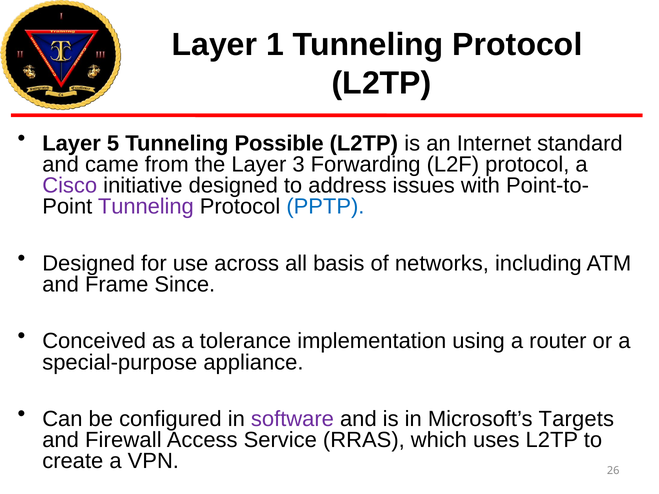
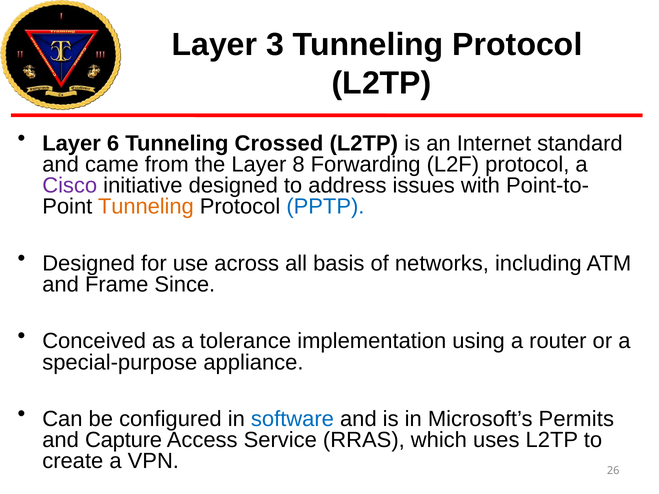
1: 1 -> 3
5: 5 -> 6
Possible: Possible -> Crossed
3: 3 -> 8
Tunneling at (146, 207) colour: purple -> orange
software colour: purple -> blue
Targets: Targets -> Permits
Firewall: Firewall -> Capture
